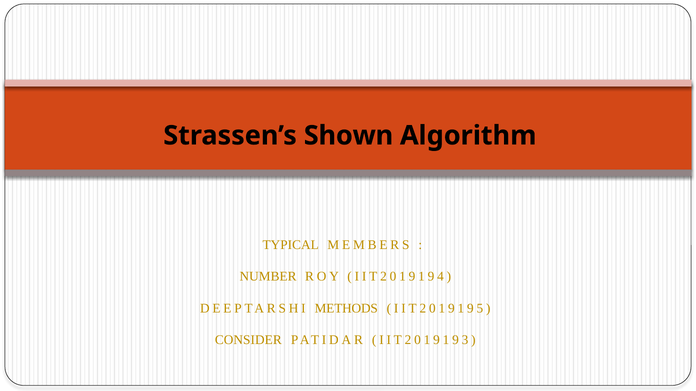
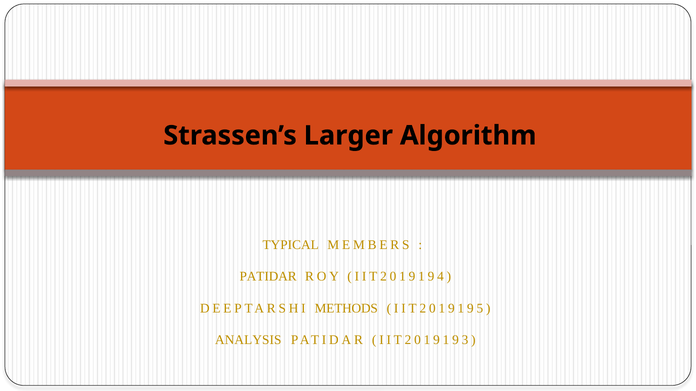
Shown: Shown -> Larger
NUMBER at (268, 277): NUMBER -> PATIDAR
CONSIDER: CONSIDER -> ANALYSIS
